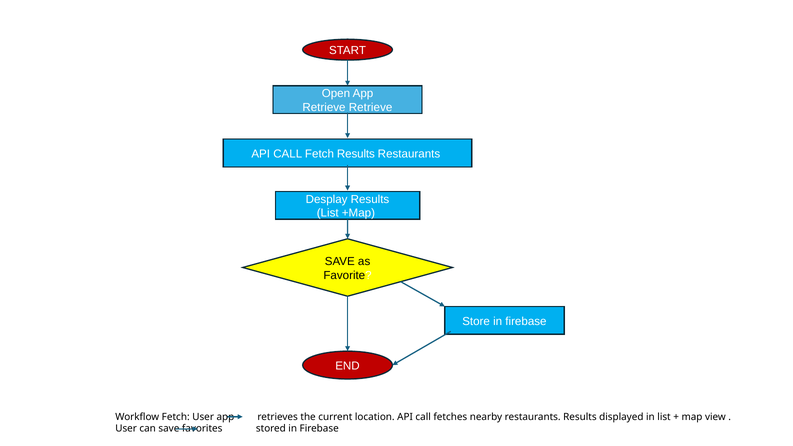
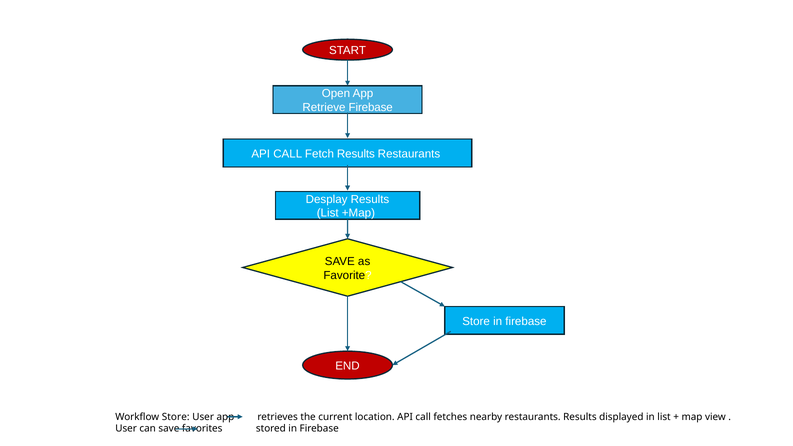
Retrieve Retrieve: Retrieve -> Firebase
Workflow Fetch: Fetch -> Store
